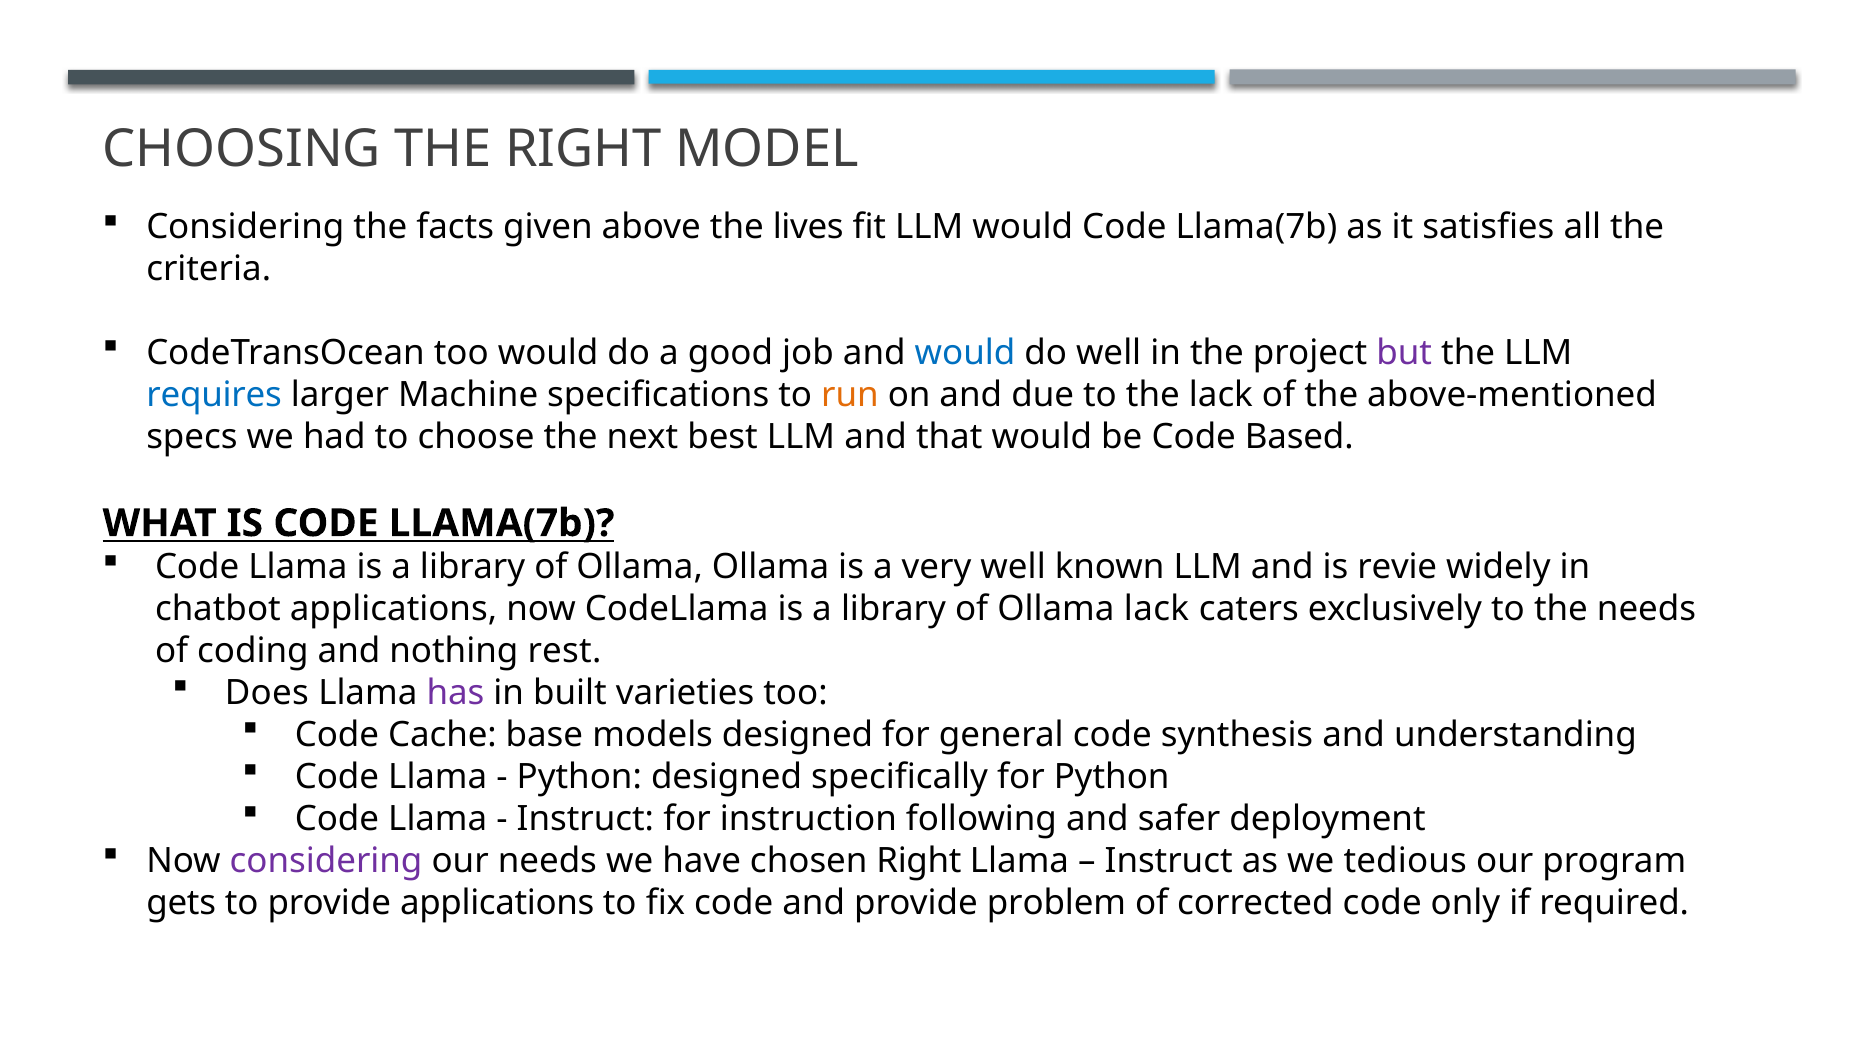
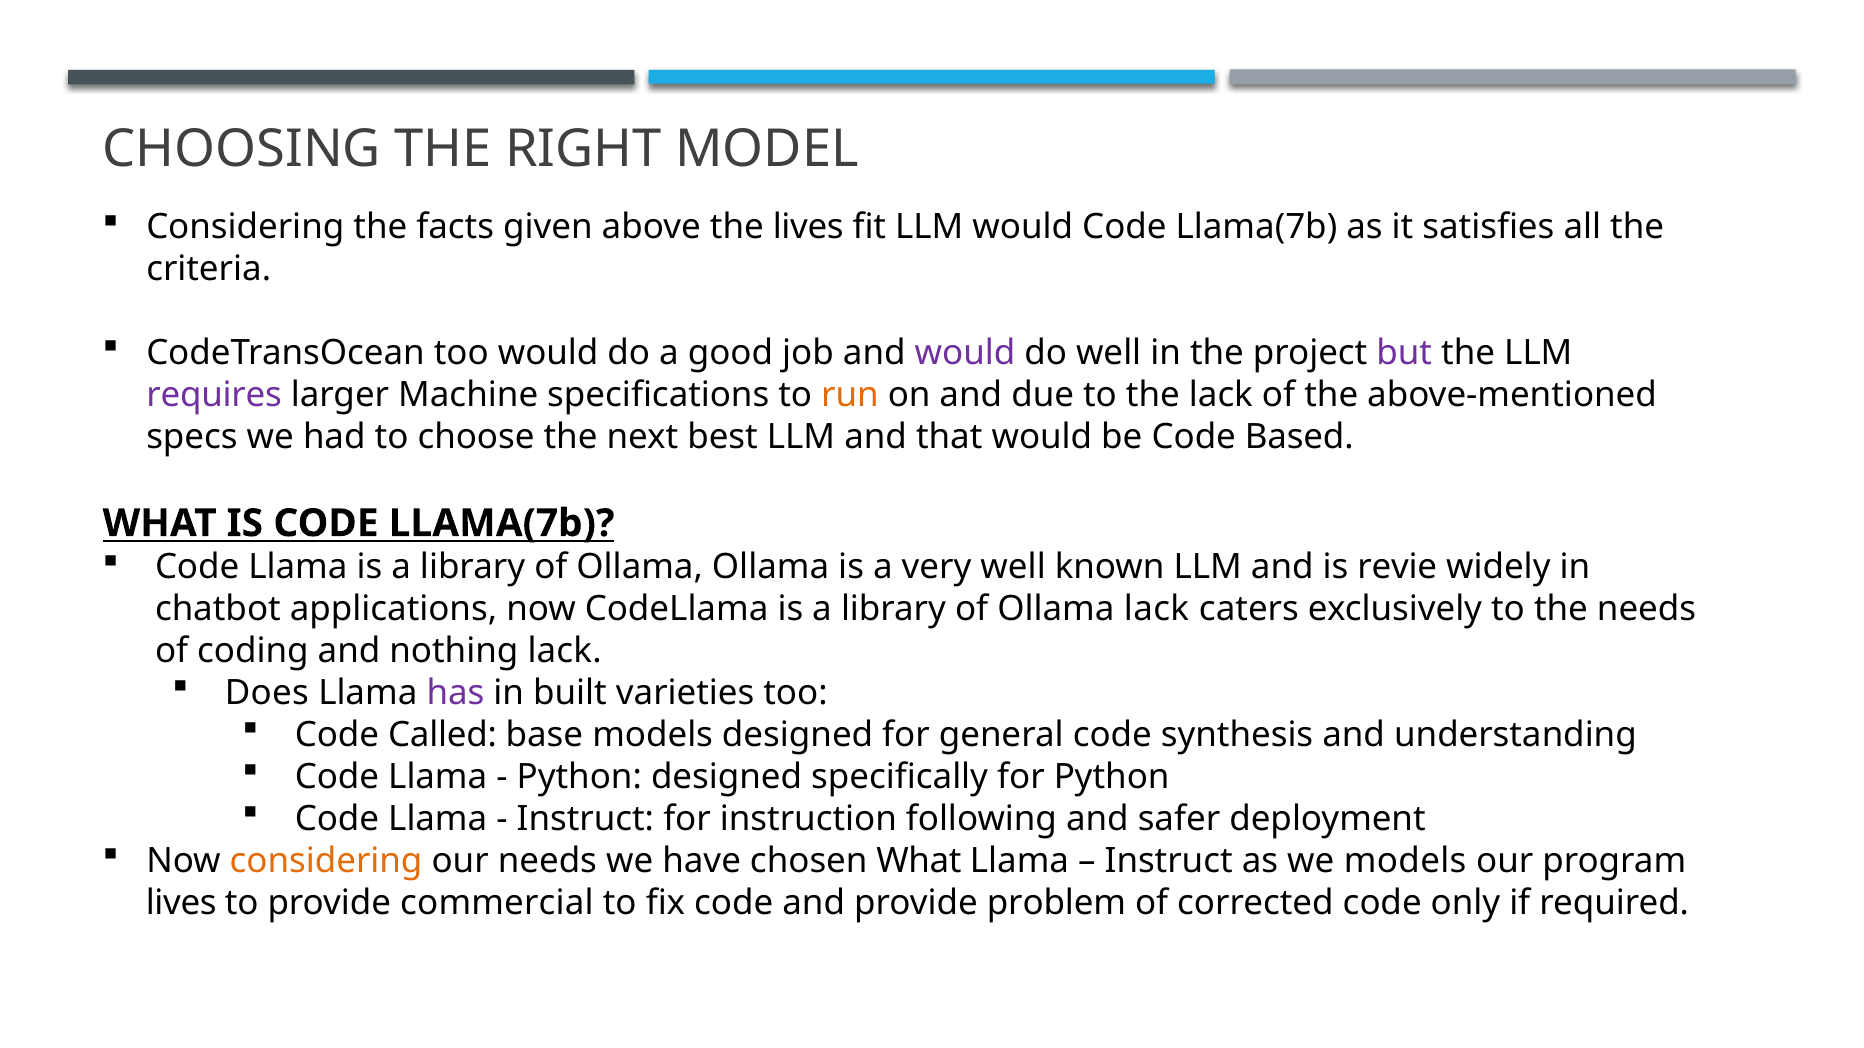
would at (965, 353) colour: blue -> purple
requires colour: blue -> purple
nothing rest: rest -> lack
Cache: Cache -> Called
considering at (326, 861) colour: purple -> orange
chosen Right: Right -> What
we tedious: tedious -> models
gets at (181, 903): gets -> lives
provide applications: applications -> commercial
